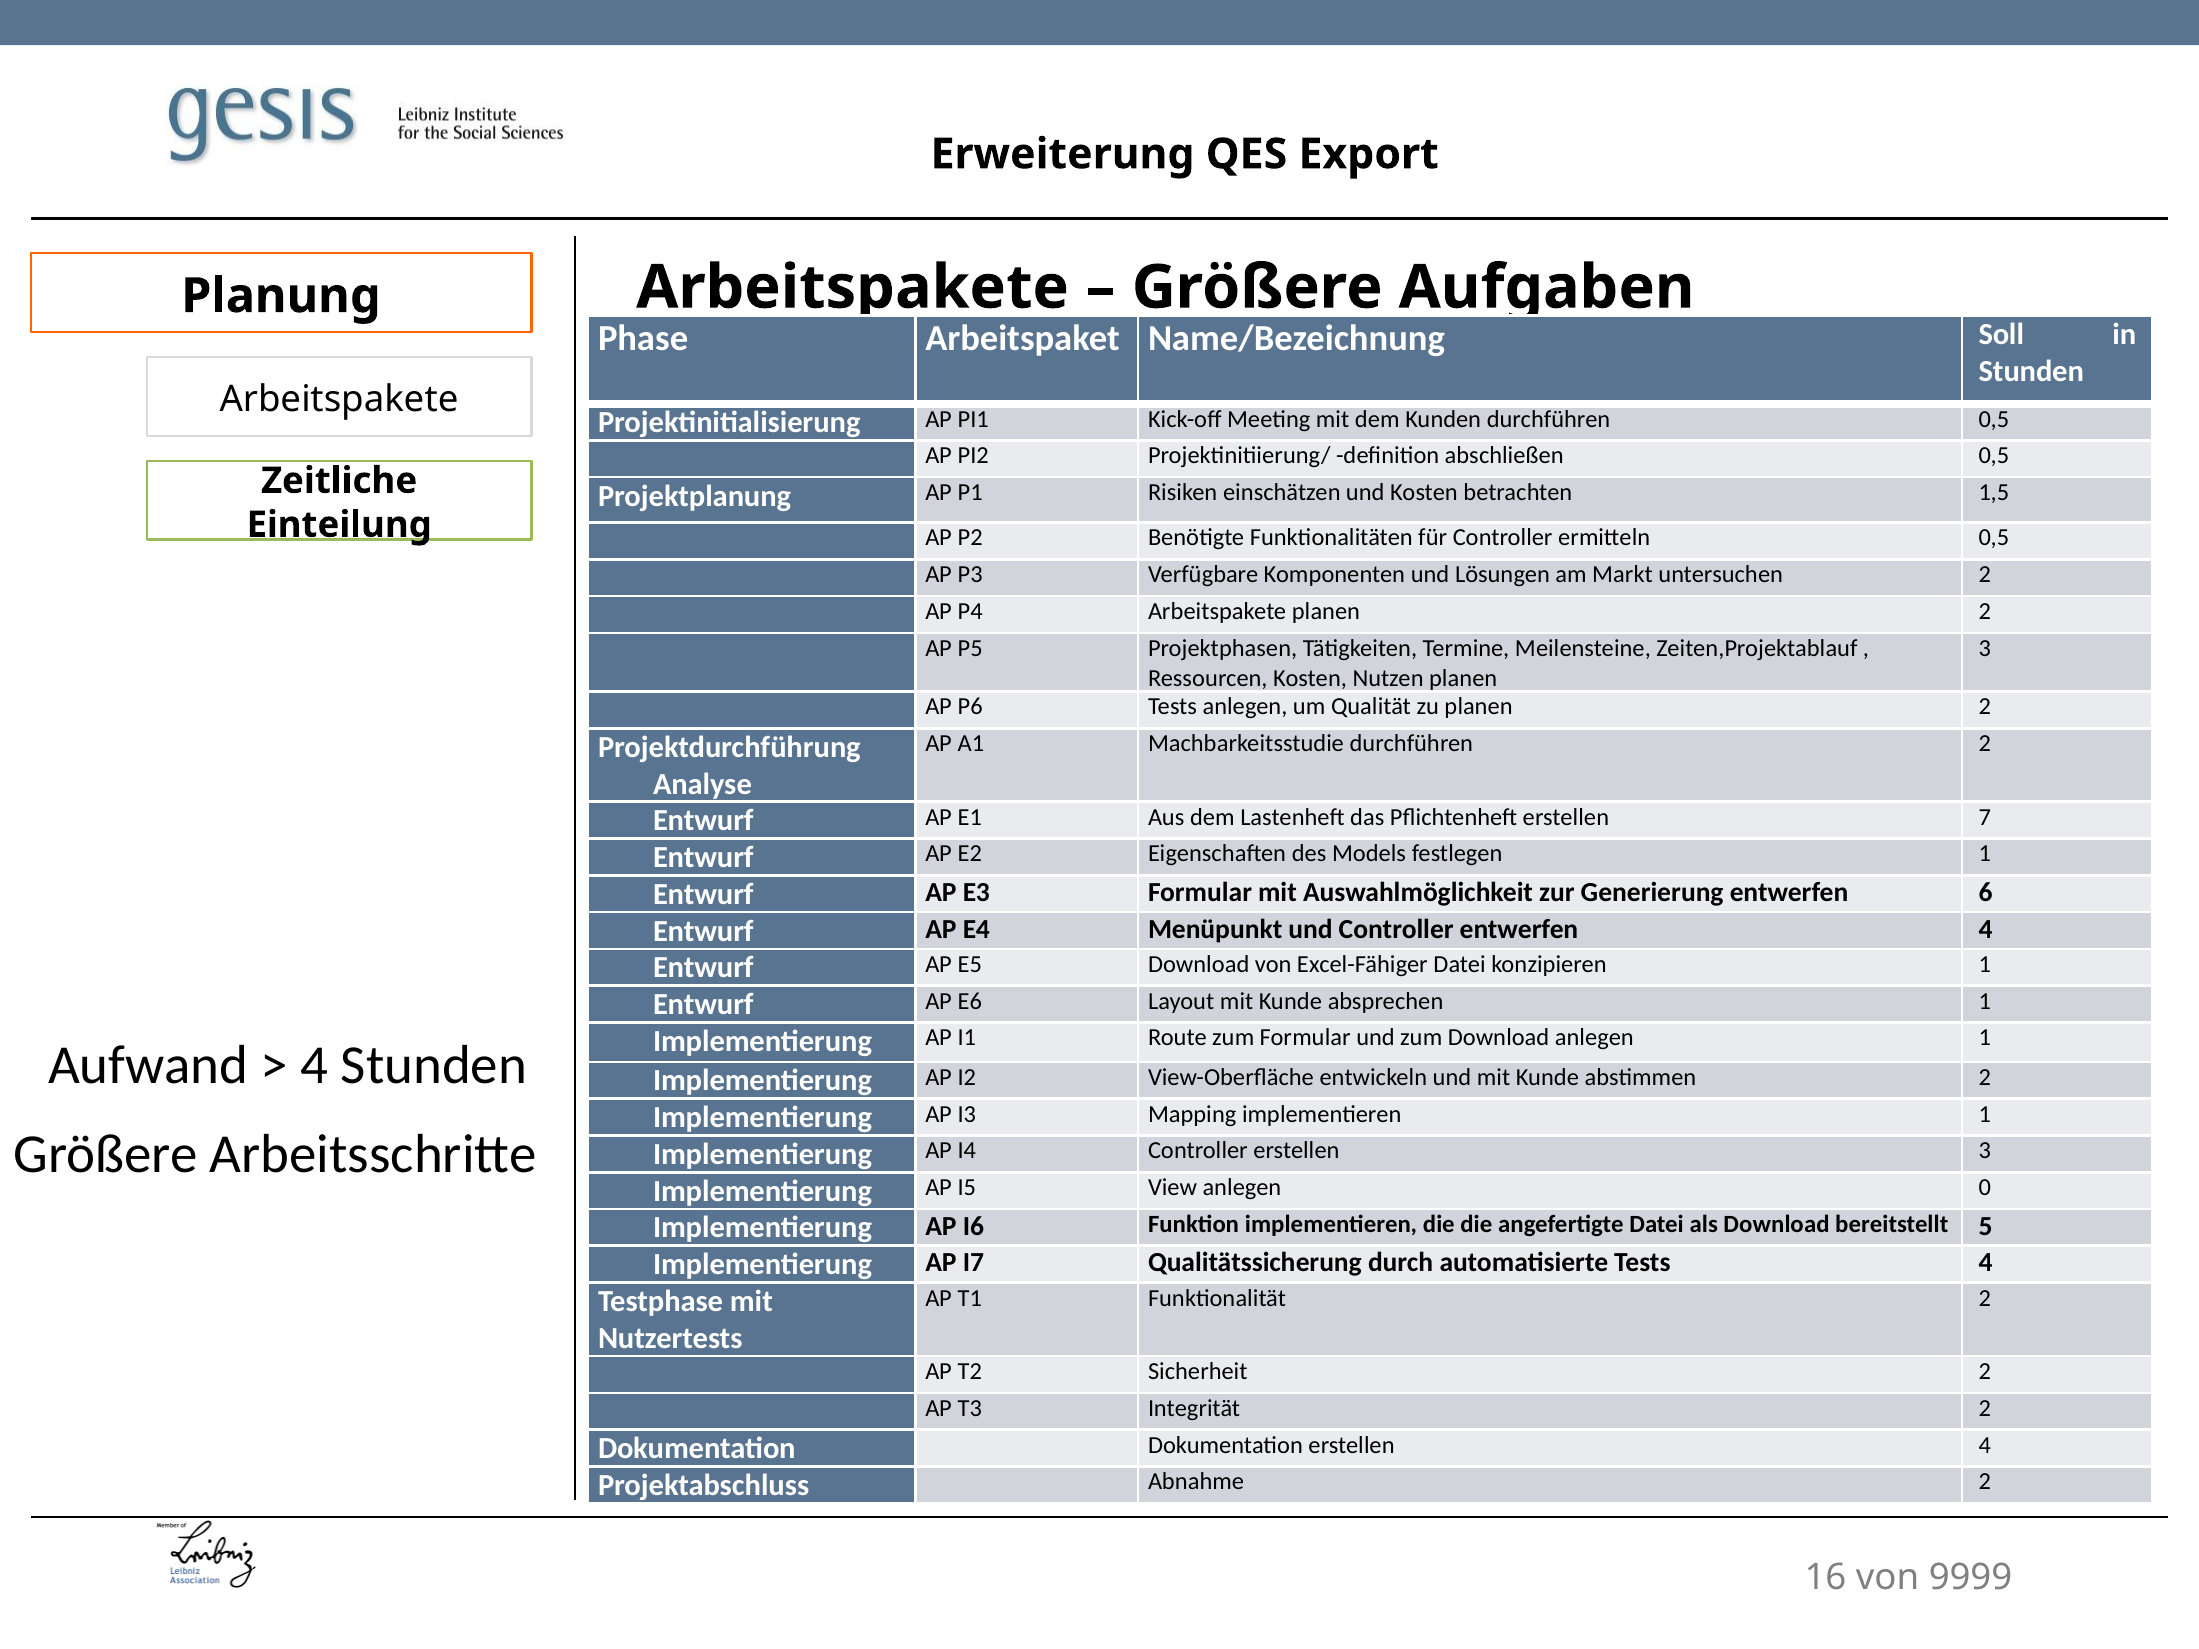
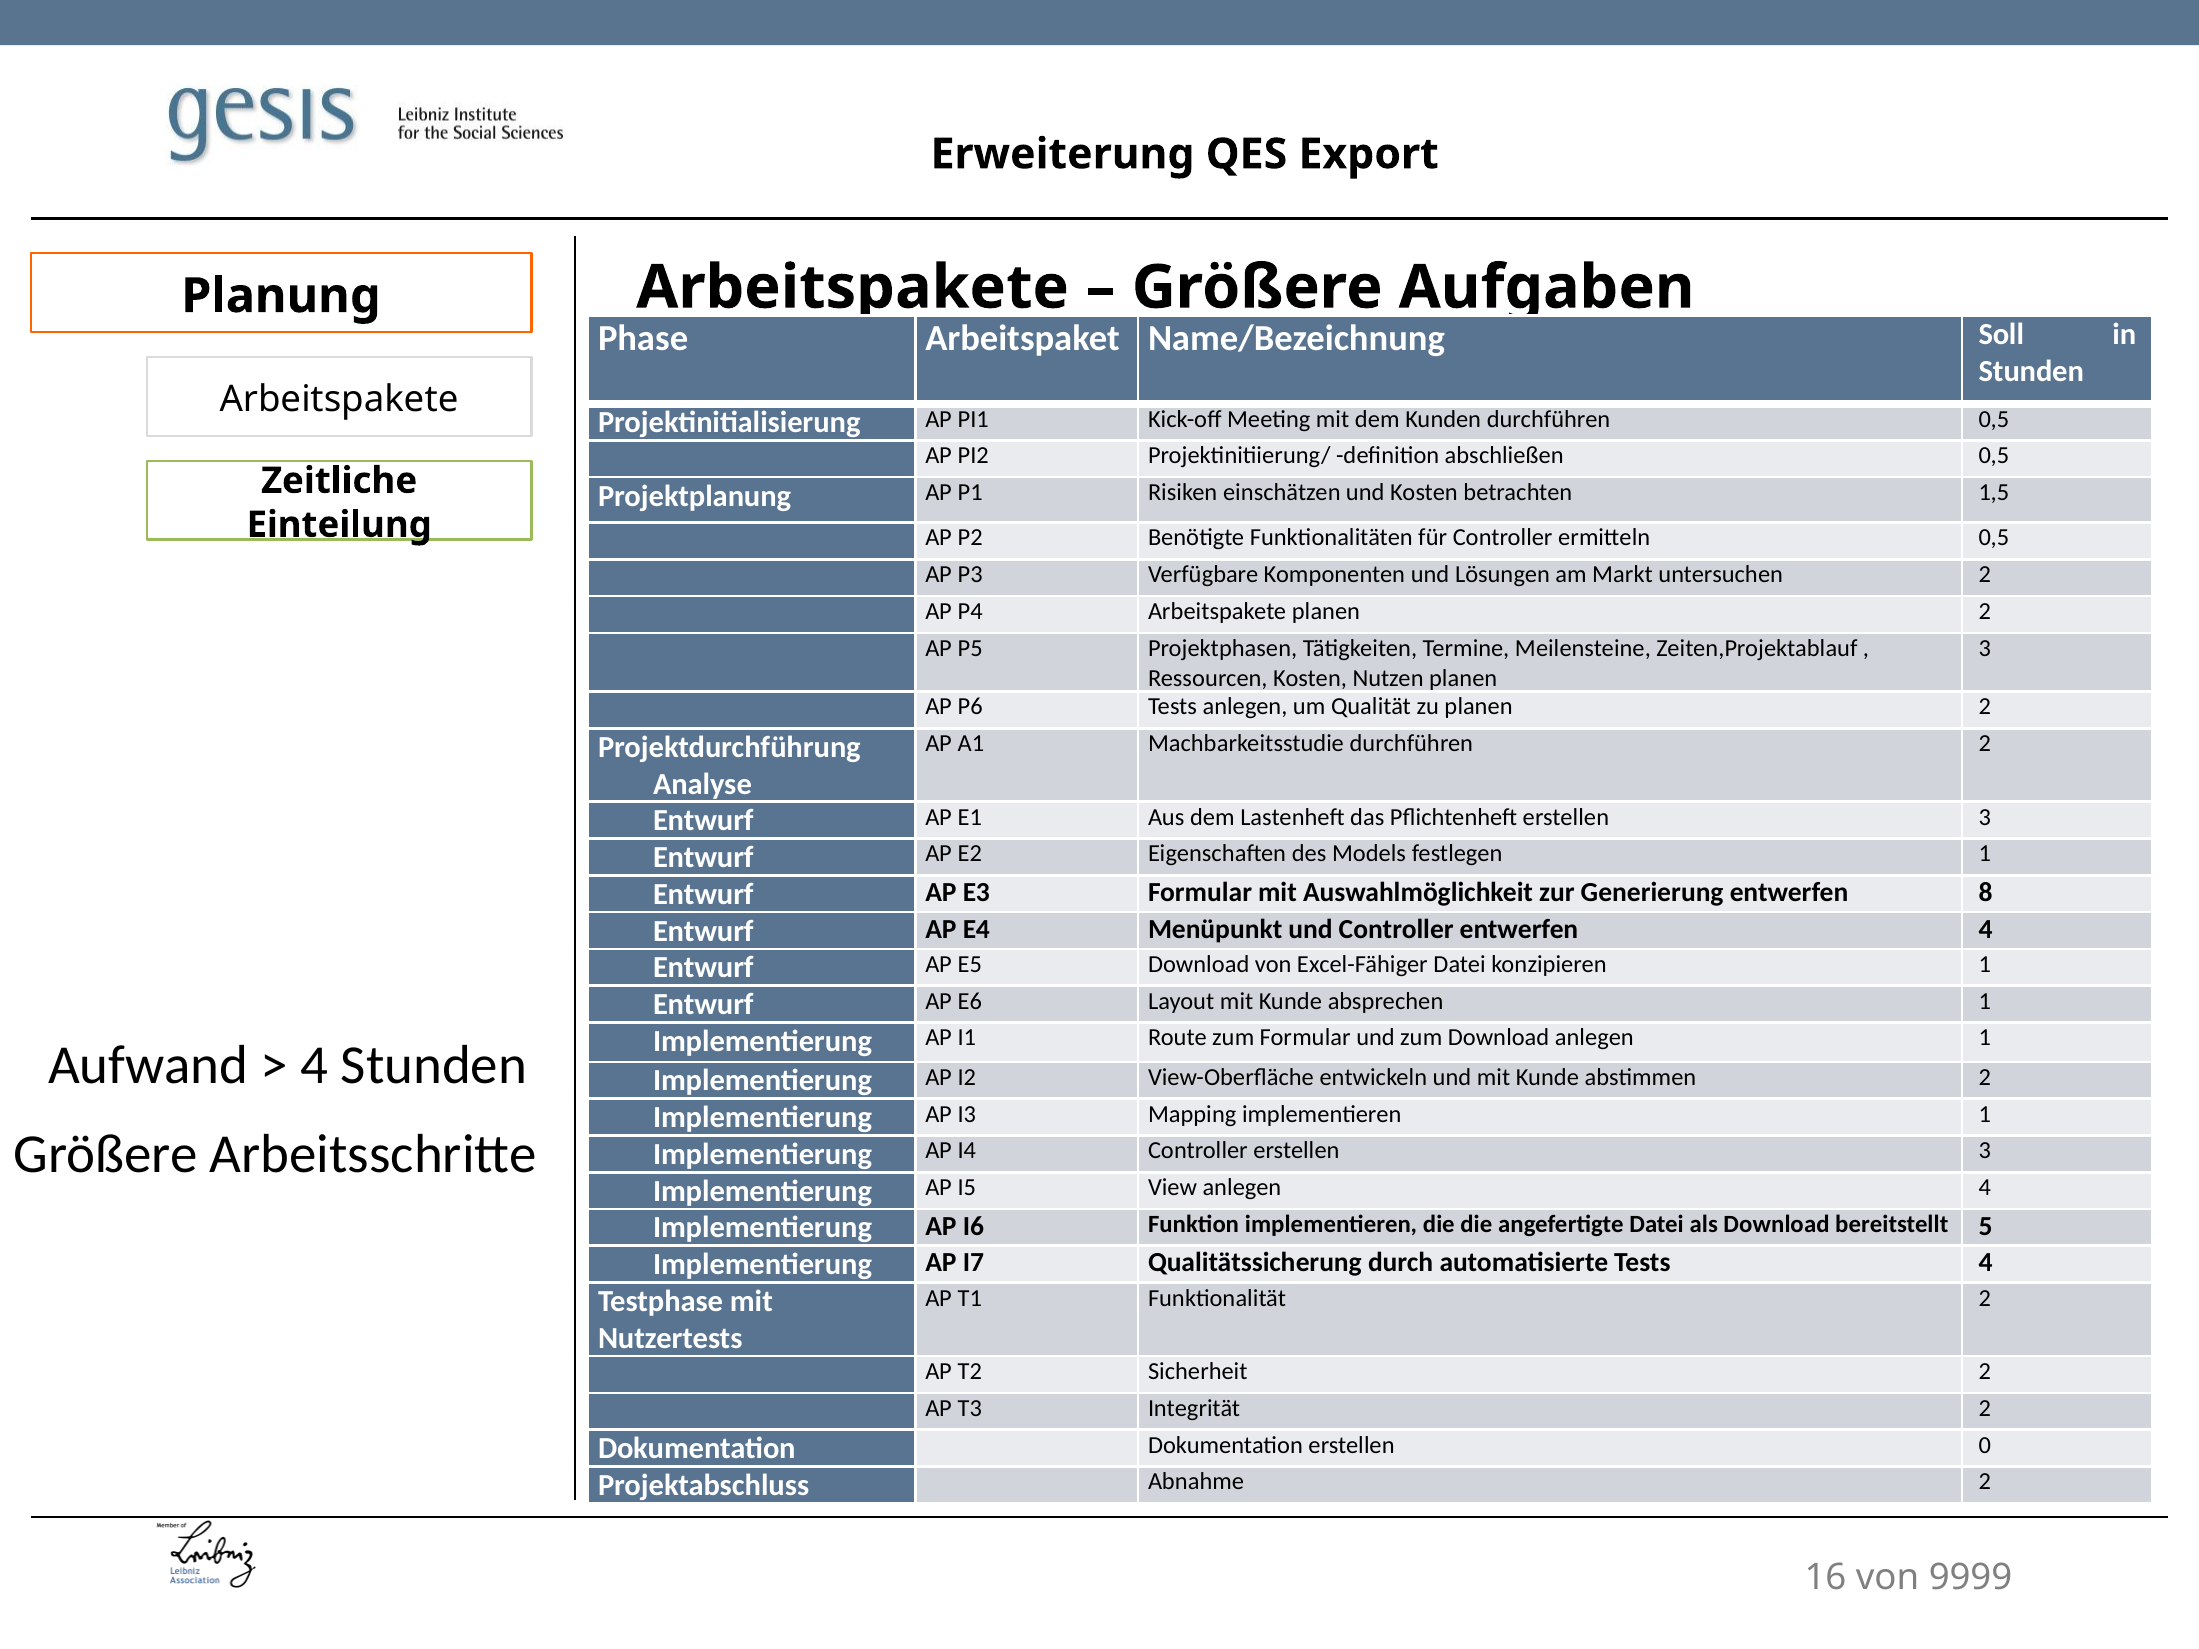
Pflichtenheft erstellen 7: 7 -> 3
6: 6 -> 8
anlegen 0: 0 -> 4
erstellen 4: 4 -> 0
